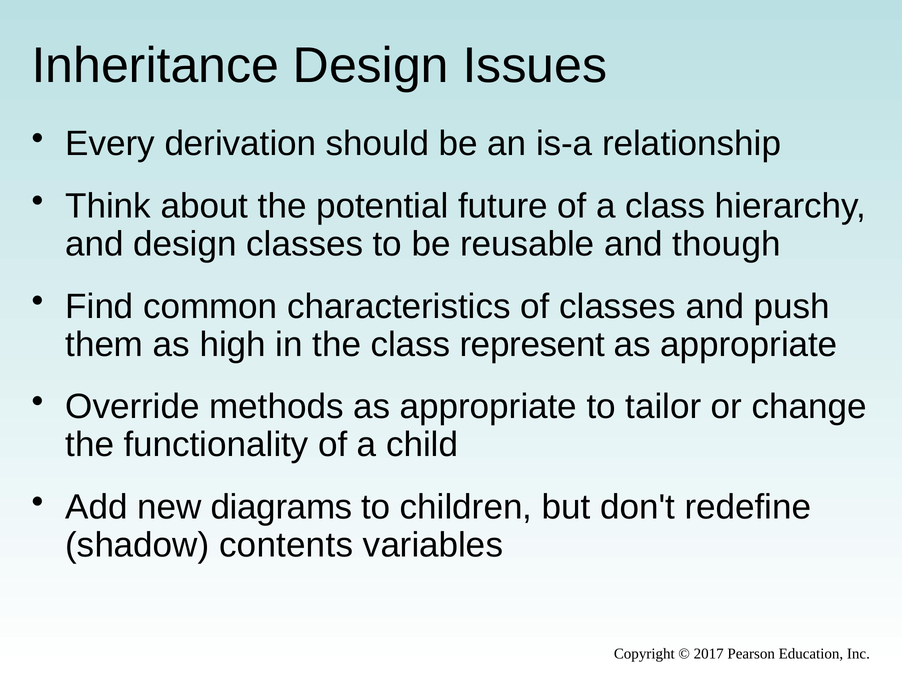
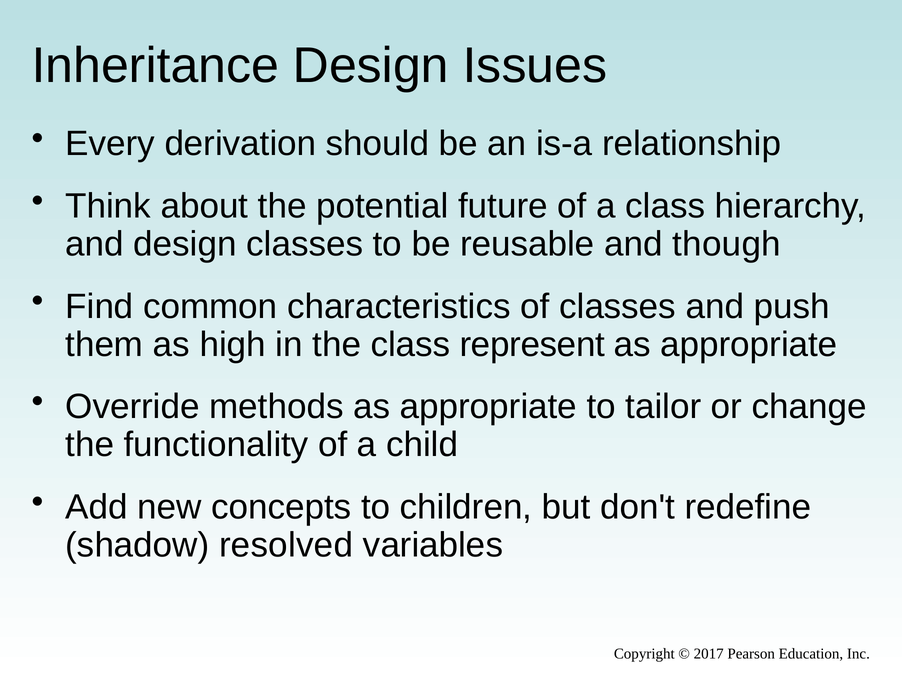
diagrams: diagrams -> concepts
contents: contents -> resolved
